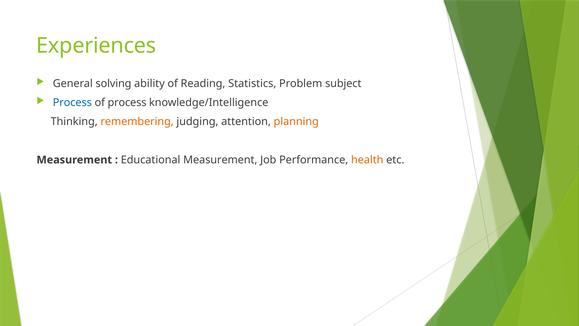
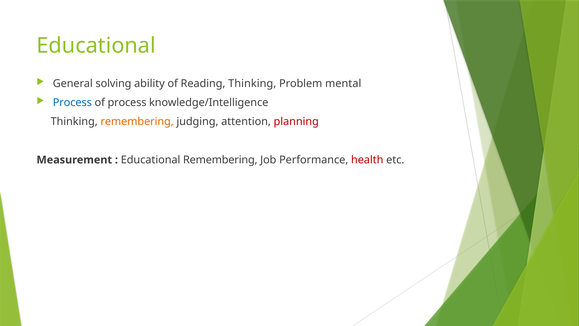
Experiences at (96, 46): Experiences -> Educational
Reading Statistics: Statistics -> Thinking
subject: subject -> mental
planning colour: orange -> red
Educational Measurement: Measurement -> Remembering
health colour: orange -> red
